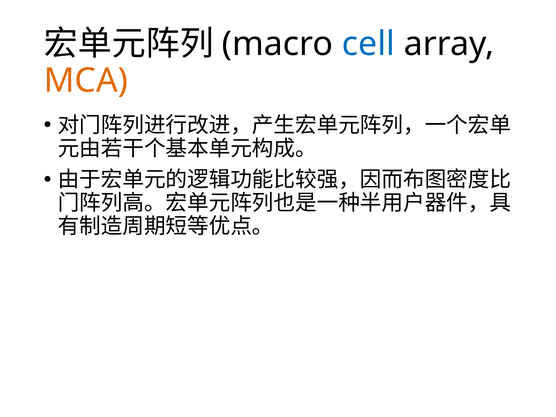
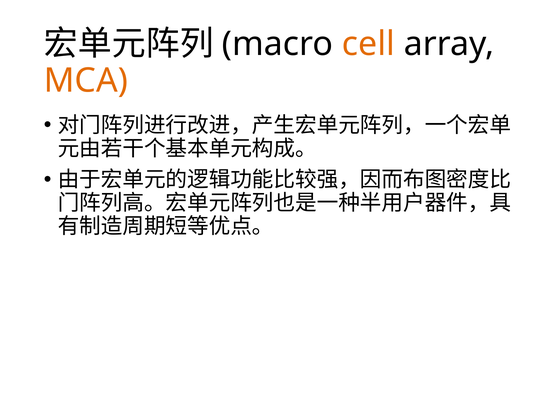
cell colour: blue -> orange
